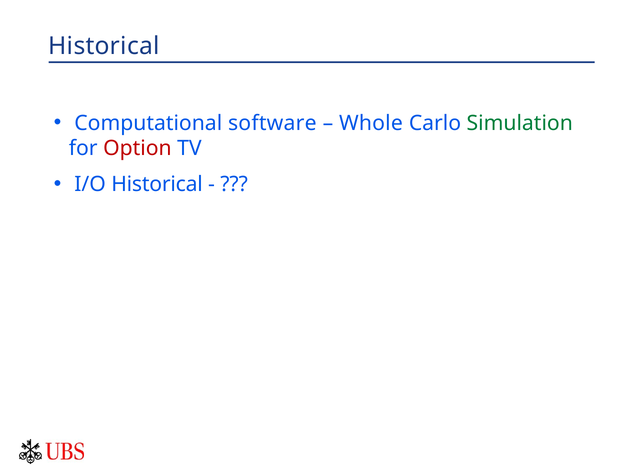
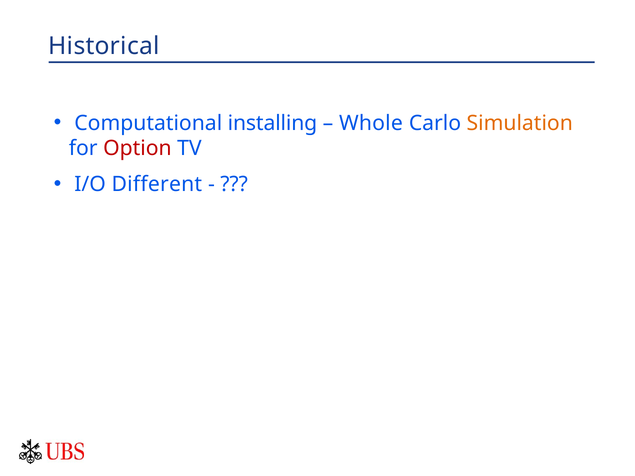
software: software -> installing
Simulation colour: green -> orange
I/O Historical: Historical -> Different
